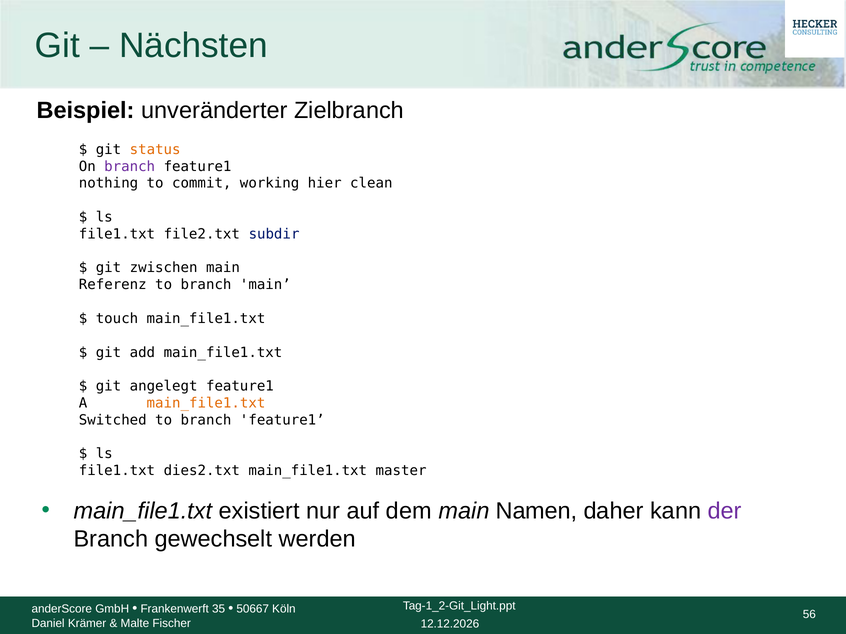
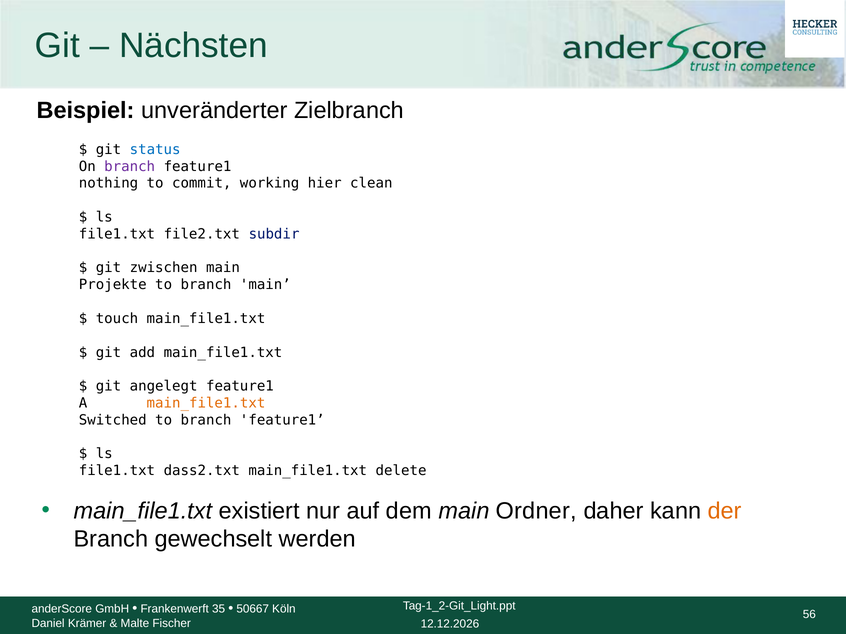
status colour: orange -> blue
Referenz: Referenz -> Projekte
dies2.txt: dies2.txt -> dass2.txt
master: master -> delete
Namen: Namen -> Ordner
der colour: purple -> orange
